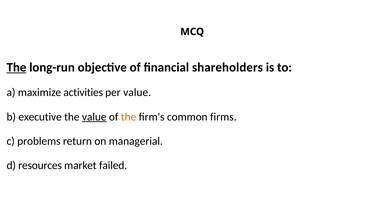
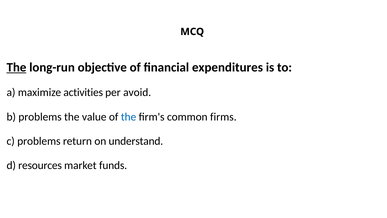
shareholders: shareholders -> expenditures
per value: value -> avoid
b executive: executive -> problems
value at (94, 117) underline: present -> none
the at (129, 117) colour: orange -> blue
managerial: managerial -> understand
failed: failed -> funds
